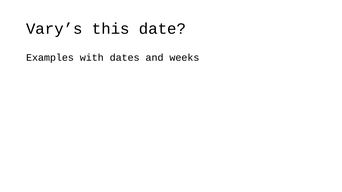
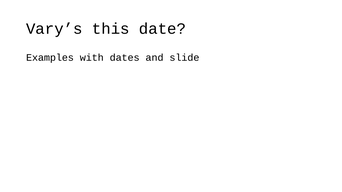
weeks: weeks -> slide
